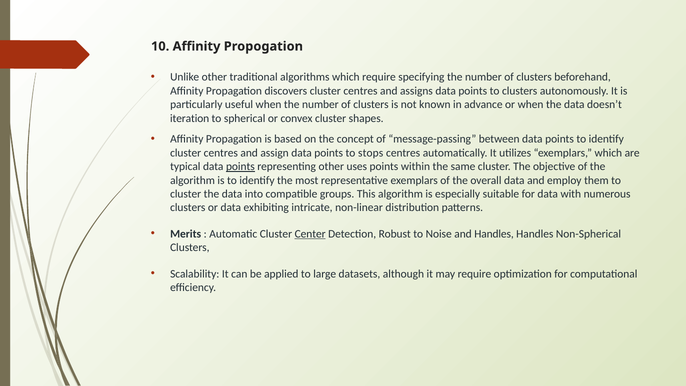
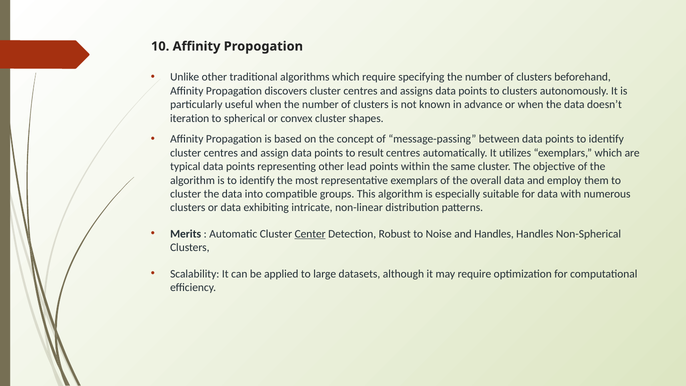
stops: stops -> result
points at (240, 166) underline: present -> none
uses: uses -> lead
